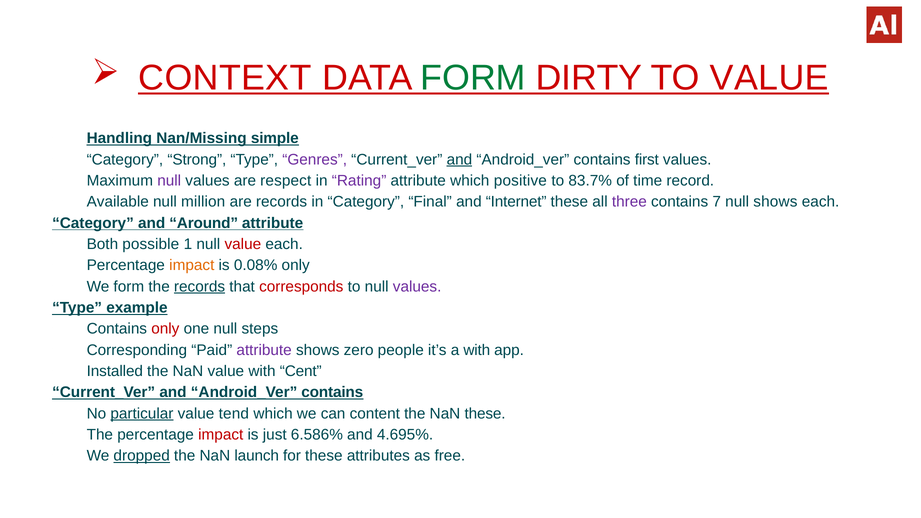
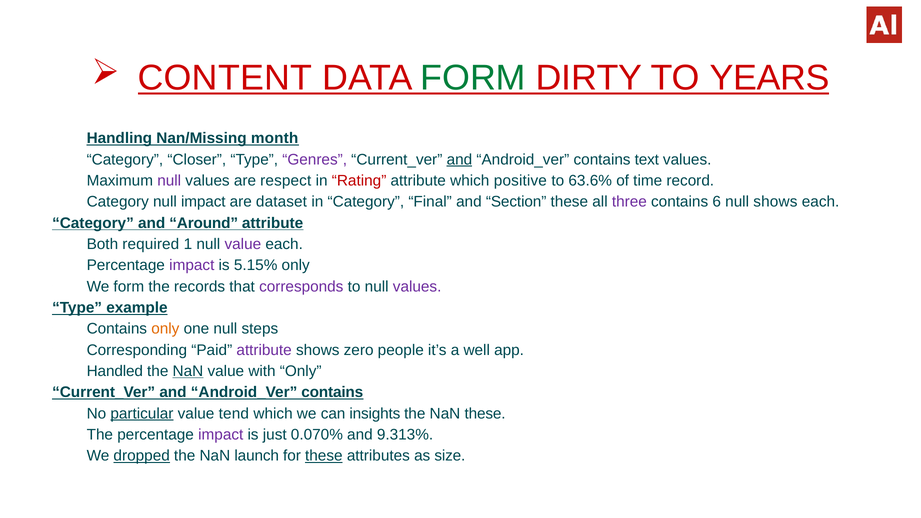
CONTEXT: CONTEXT -> CONTENT
TO VALUE: VALUE -> YEARS
simple: simple -> month
Strong: Strong -> Closer
first: first -> text
Rating colour: purple -> red
83.7%: 83.7% -> 63.6%
Available at (118, 202): Available -> Category
null million: million -> impact
are records: records -> dataset
Internet: Internet -> Section
7: 7 -> 6
possible: possible -> required
value at (243, 244) colour: red -> purple
impact at (192, 265) colour: orange -> purple
0.08%: 0.08% -> 5.15%
records at (200, 287) underline: present -> none
corresponds colour: red -> purple
only at (165, 329) colour: red -> orange
a with: with -> well
Installed: Installed -> Handled
NaN at (188, 371) underline: none -> present
with Cent: Cent -> Only
content: content -> insights
impact at (221, 435) colour: red -> purple
6.586%: 6.586% -> 0.070%
4.695%: 4.695% -> 9.313%
these at (324, 456) underline: none -> present
free: free -> size
